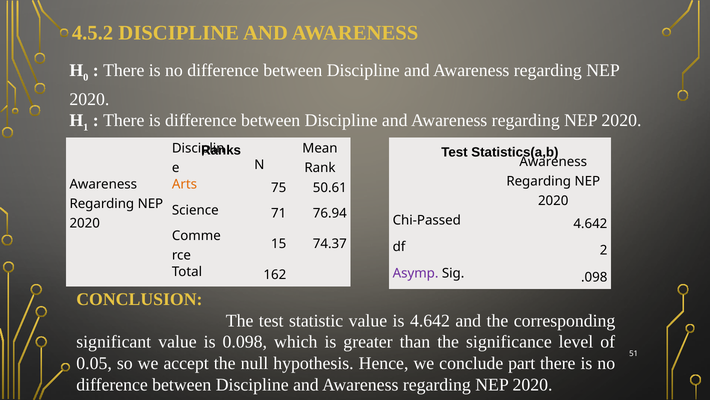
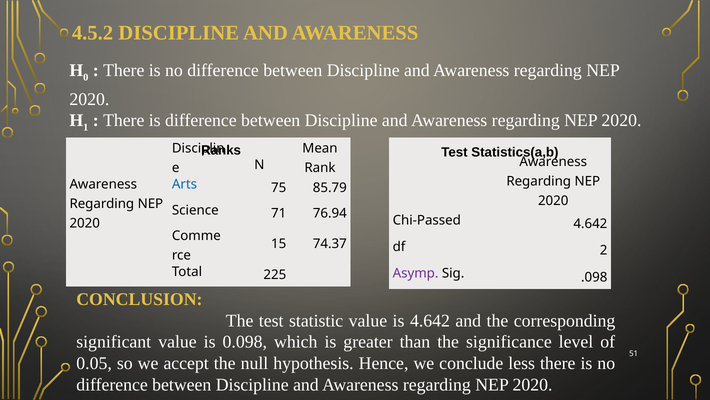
Arts colour: orange -> blue
50.61: 50.61 -> 85.79
162: 162 -> 225
part: part -> less
